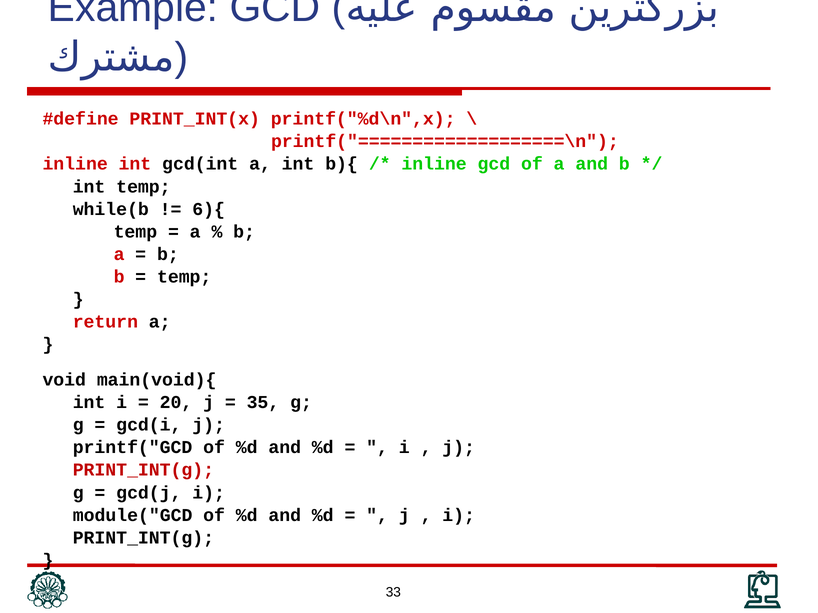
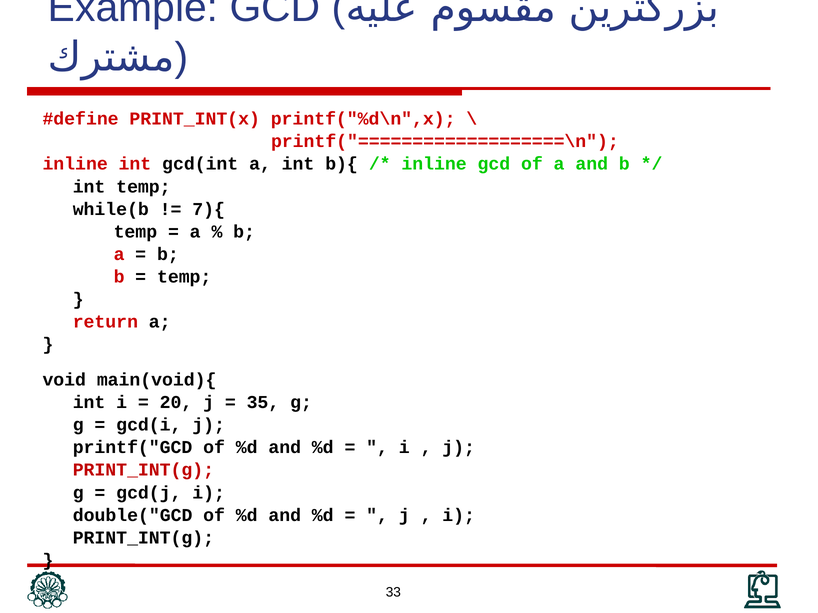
6){: 6){ -> 7){
module("GCD: module("GCD -> double("GCD
